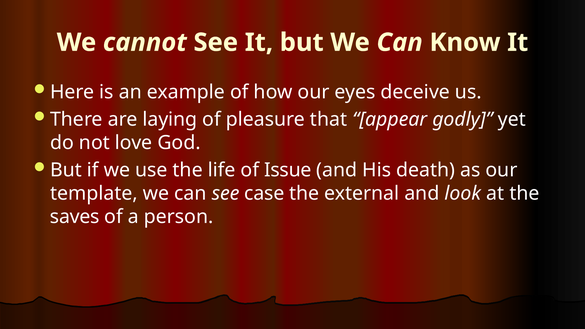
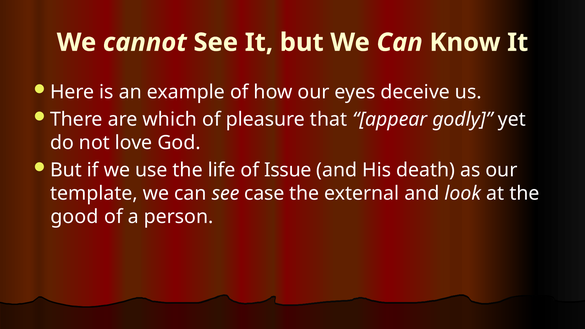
laying: laying -> which
saves: saves -> good
